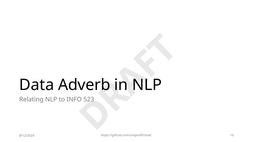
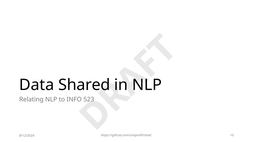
Adverb: Adverb -> Shared
